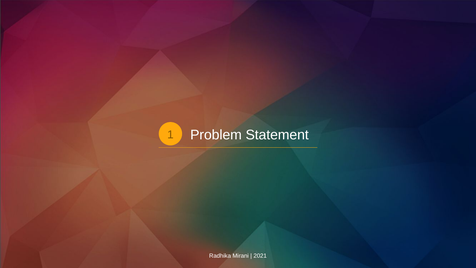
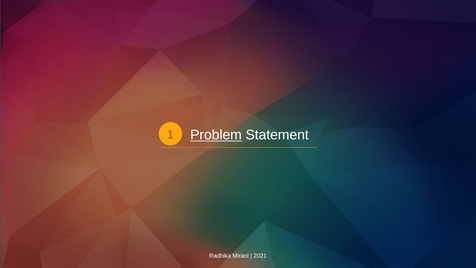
Problem underline: none -> present
